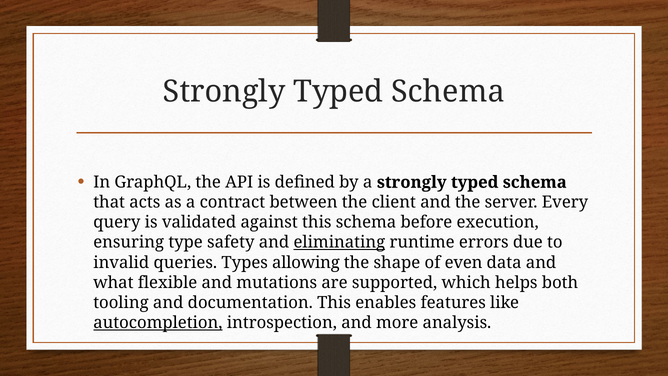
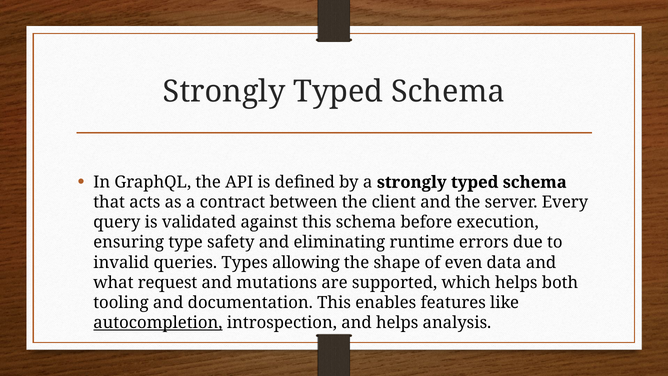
eliminating underline: present -> none
flexible: flexible -> request
and more: more -> helps
